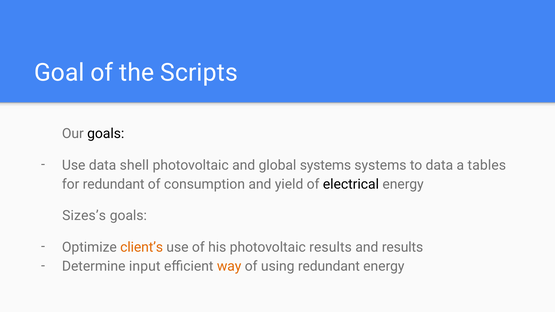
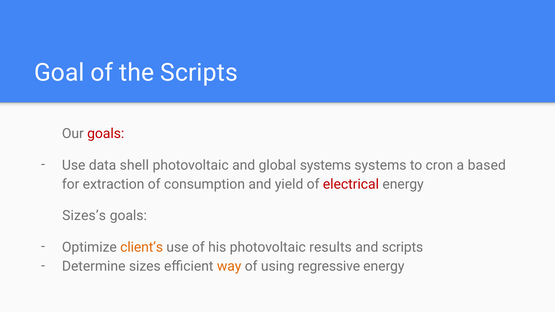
goals at (106, 134) colour: black -> red
to data: data -> cron
tables: tables -> based
for redundant: redundant -> extraction
electrical colour: black -> red
and results: results -> scripts
input: input -> sizes
using redundant: redundant -> regressive
